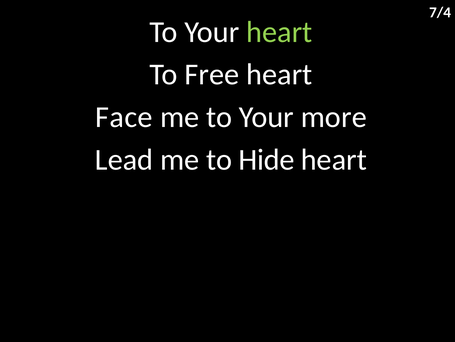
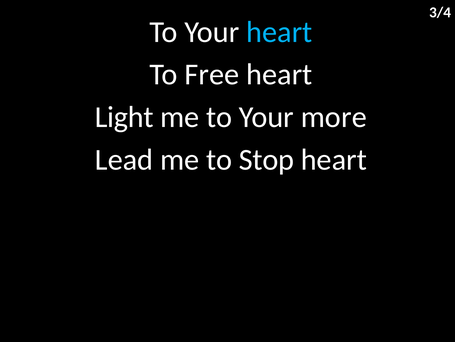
7/4: 7/4 -> 3/4
heart at (279, 32) colour: light green -> light blue
Face: Face -> Light
Hide: Hide -> Stop
